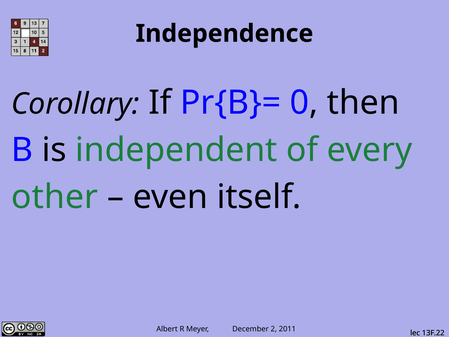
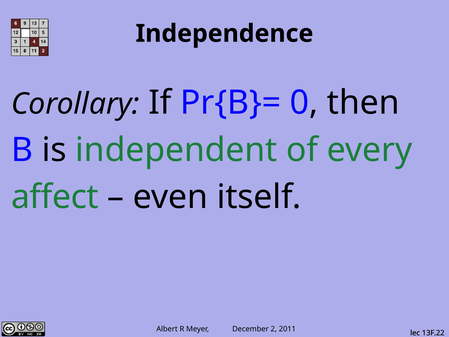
other: other -> affect
